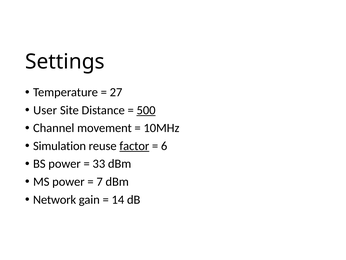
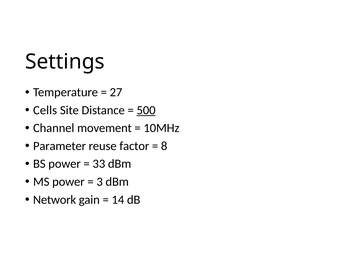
User: User -> Cells
Simulation: Simulation -> Parameter
factor underline: present -> none
6: 6 -> 8
7: 7 -> 3
